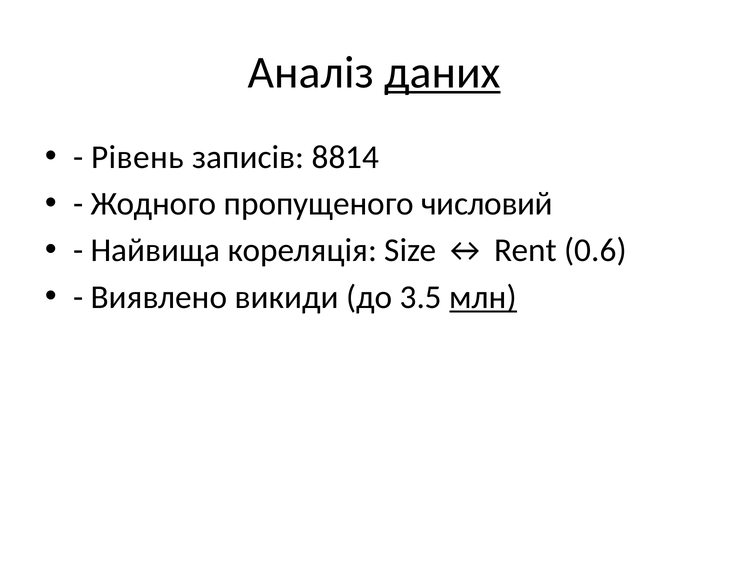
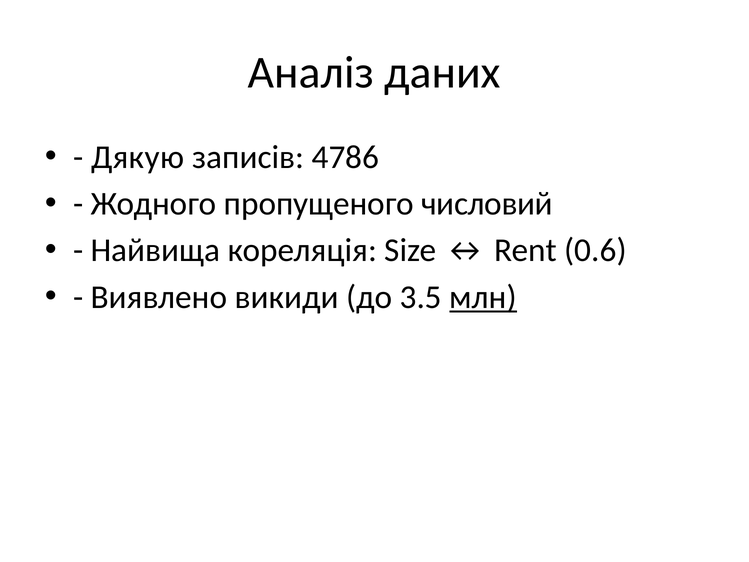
даних underline: present -> none
Рівень: Рівень -> Дякую
8814: 8814 -> 4786
